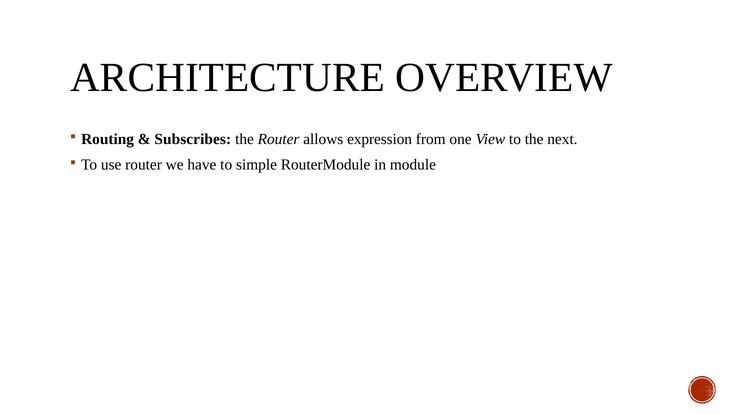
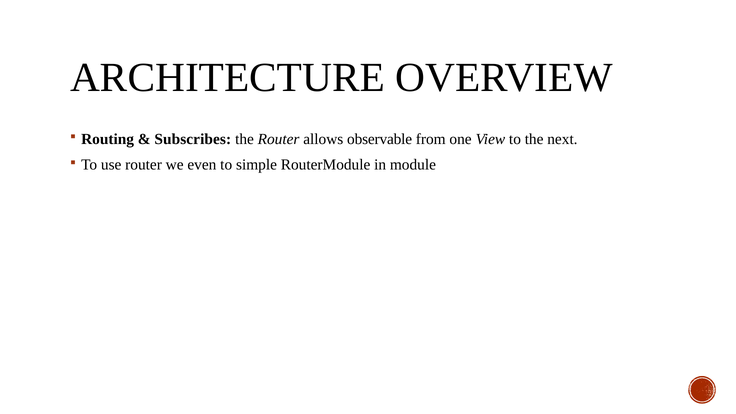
expression: expression -> observable
have: have -> even
